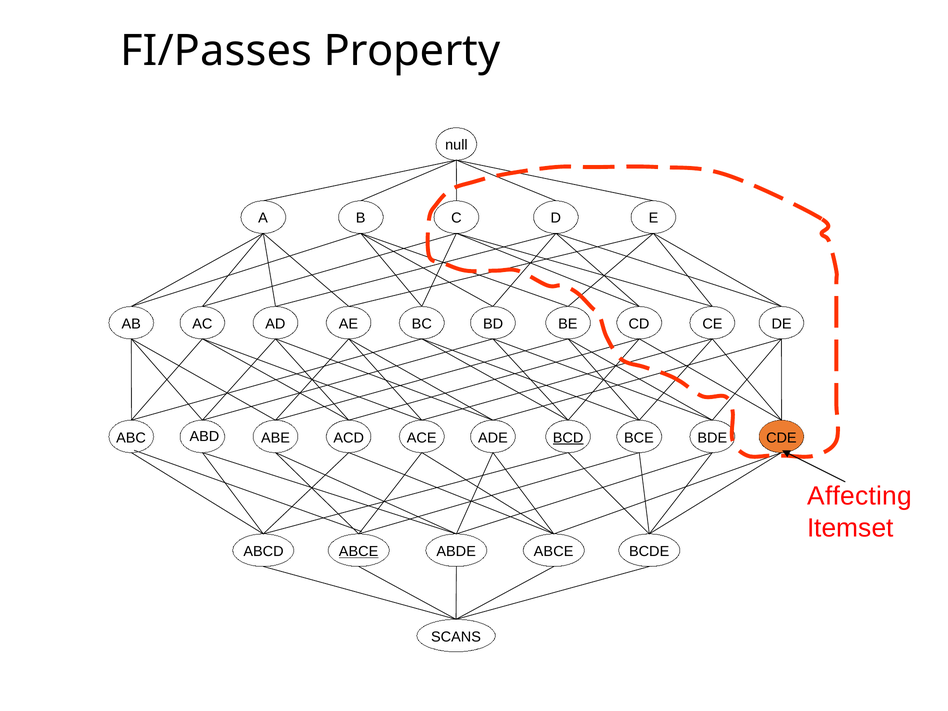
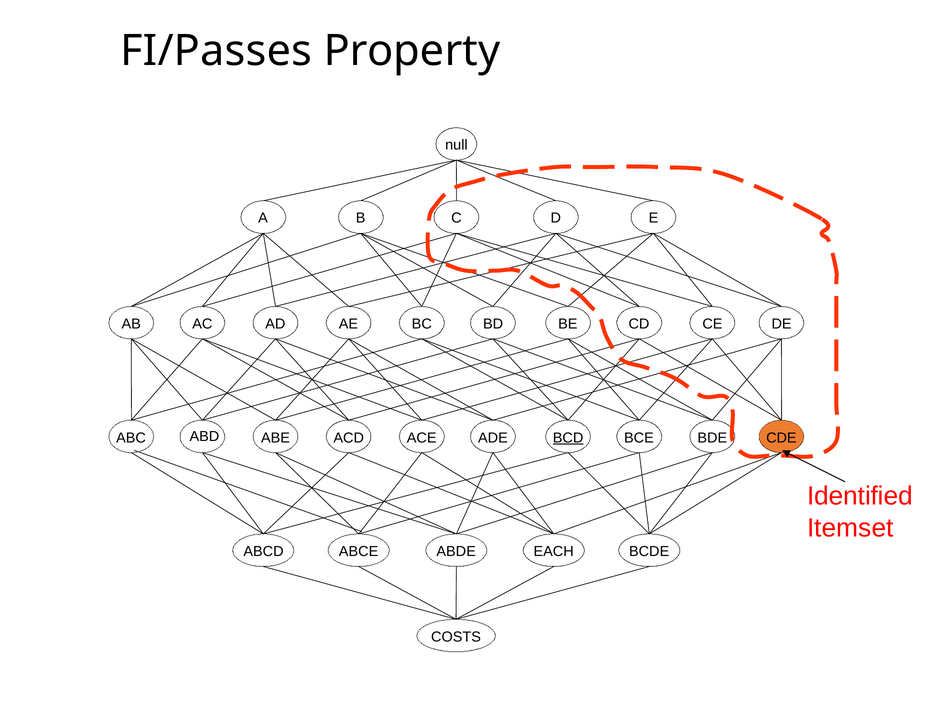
Affecting: Affecting -> Identified
ABCE at (359, 552) underline: present -> none
ABDE ABCE: ABCE -> EACH
SCANS: SCANS -> COSTS
